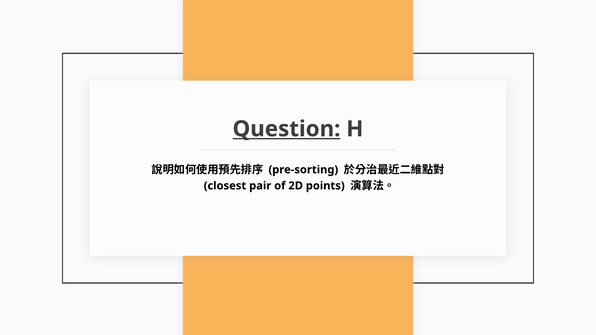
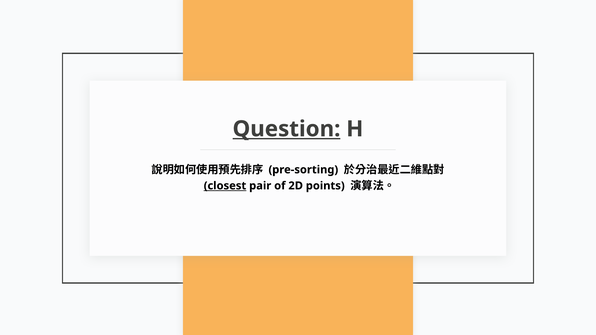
closest underline: none -> present
